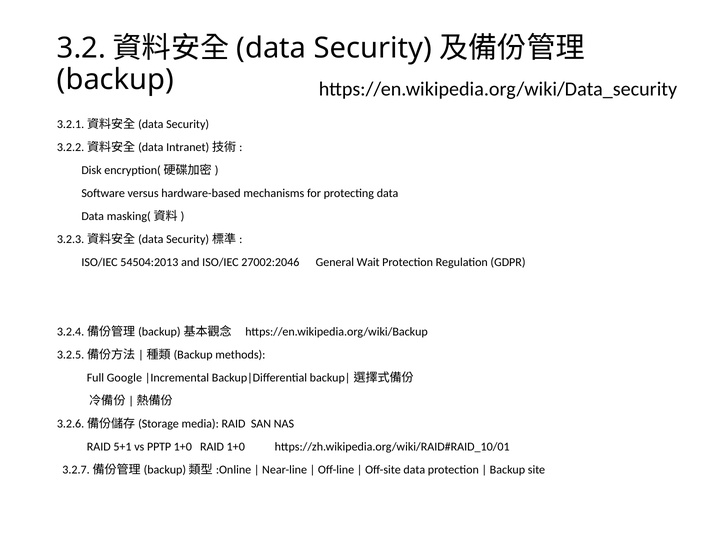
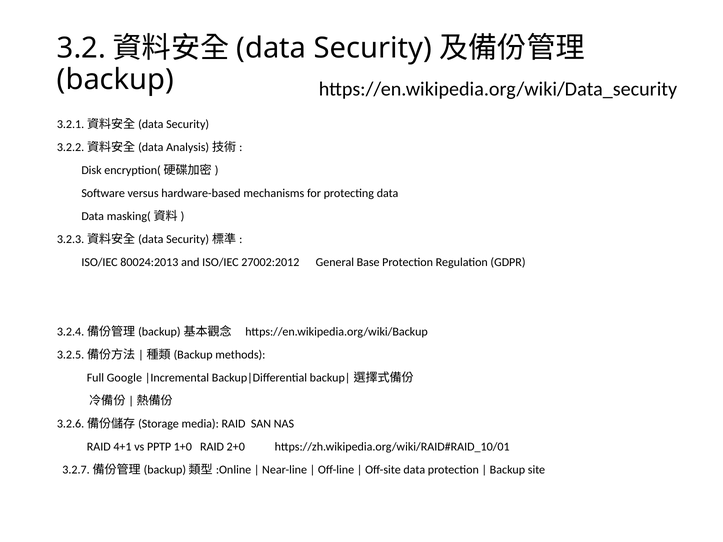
Intranet: Intranet -> Analysis
54504:2013: 54504:2013 -> 80024:2013
27002:2046: 27002:2046 -> 27002:2012
Wait: Wait -> Base
5+1: 5+1 -> 4+1
RAID 1+0: 1+0 -> 2+0
